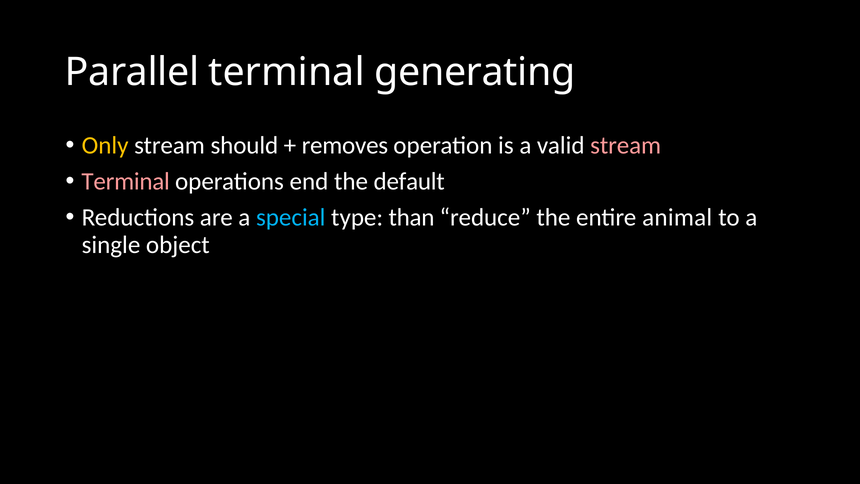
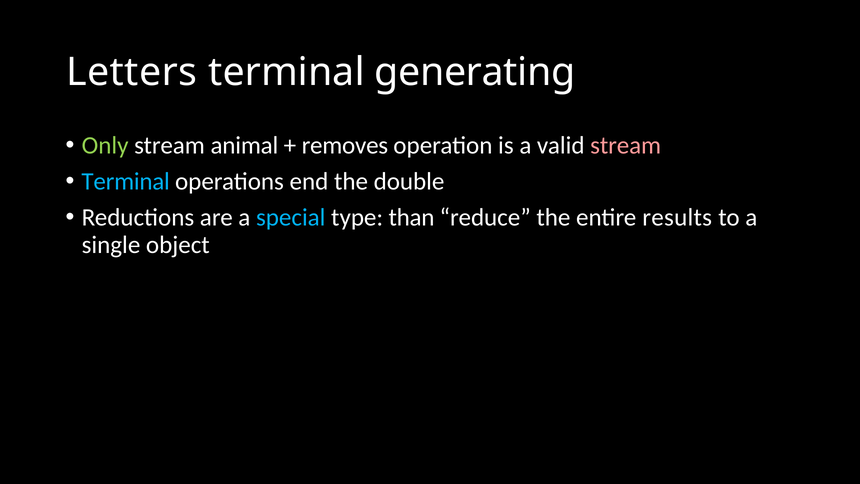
Parallel: Parallel -> Letters
Only colour: yellow -> light green
should: should -> animal
Terminal at (126, 181) colour: pink -> light blue
default: default -> double
animal: animal -> results
